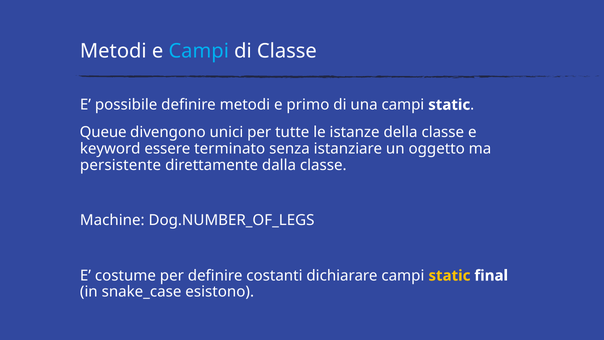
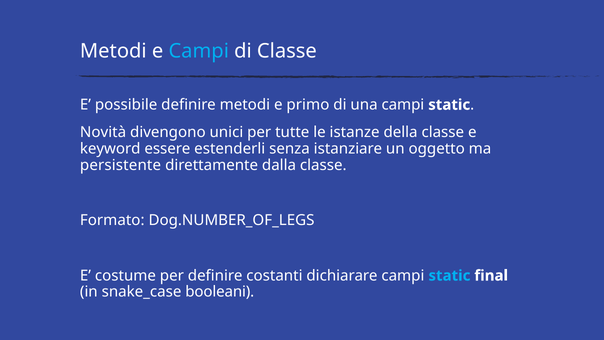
Queue: Queue -> Novità
terminato: terminato -> estenderli
Machine: Machine -> Formato
static at (449, 276) colour: yellow -> light blue
esistono: esistono -> booleani
